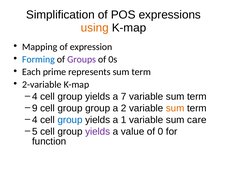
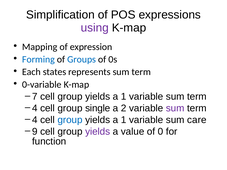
using colour: orange -> purple
Groups colour: purple -> blue
prime: prime -> states
2-variable: 2-variable -> 0-variable
4 at (35, 97): 4 -> 7
7 at (124, 97): 7 -> 1
9 at (35, 108): 9 -> 4
group group: group -> single
sum at (175, 108) colour: orange -> purple
5: 5 -> 9
